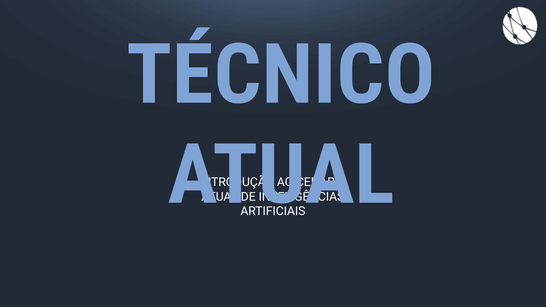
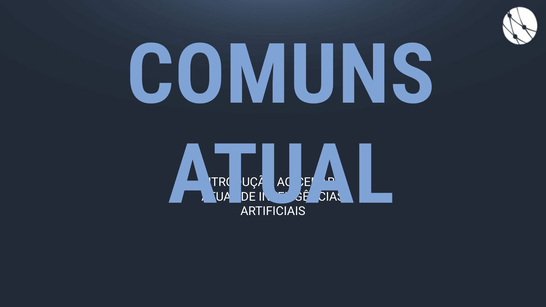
TÉCNICO: TÉCNICO -> COMUNS
